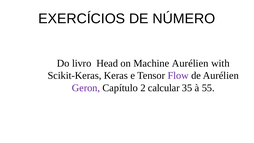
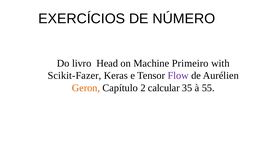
Machine Aurélien: Aurélien -> Primeiro
Scikit-Keras: Scikit-Keras -> Scikit-Fazer
Geron colour: purple -> orange
